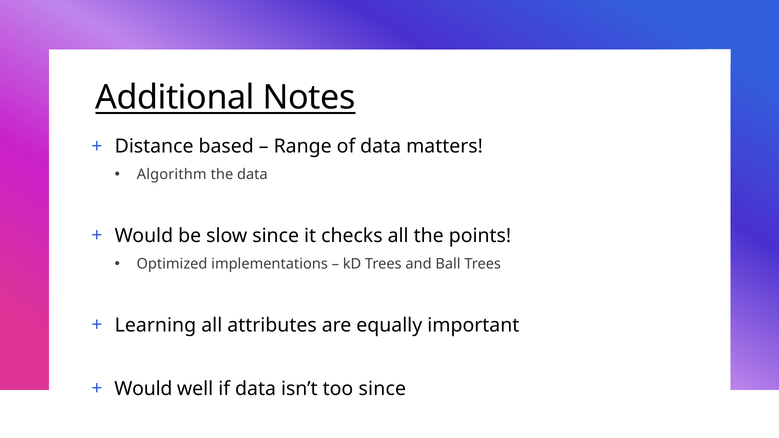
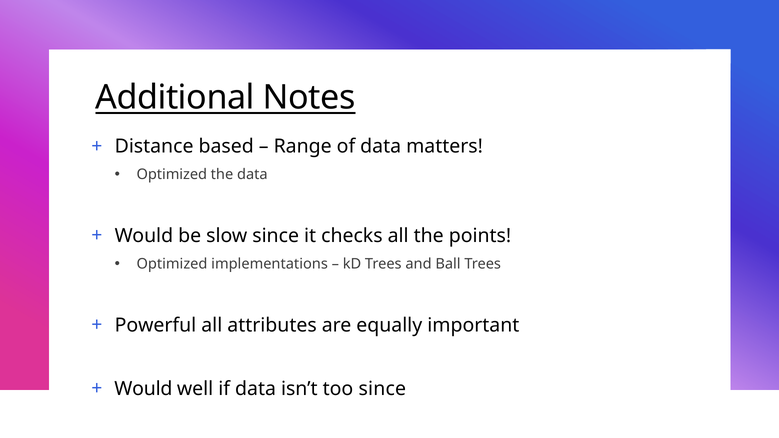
Algorithm at (172, 175): Algorithm -> Optimized
Learning: Learning -> Powerful
